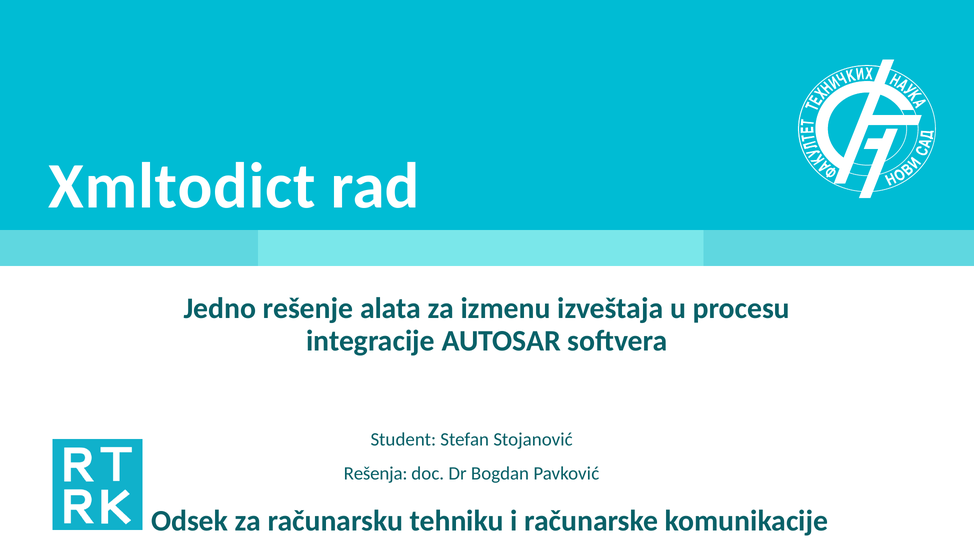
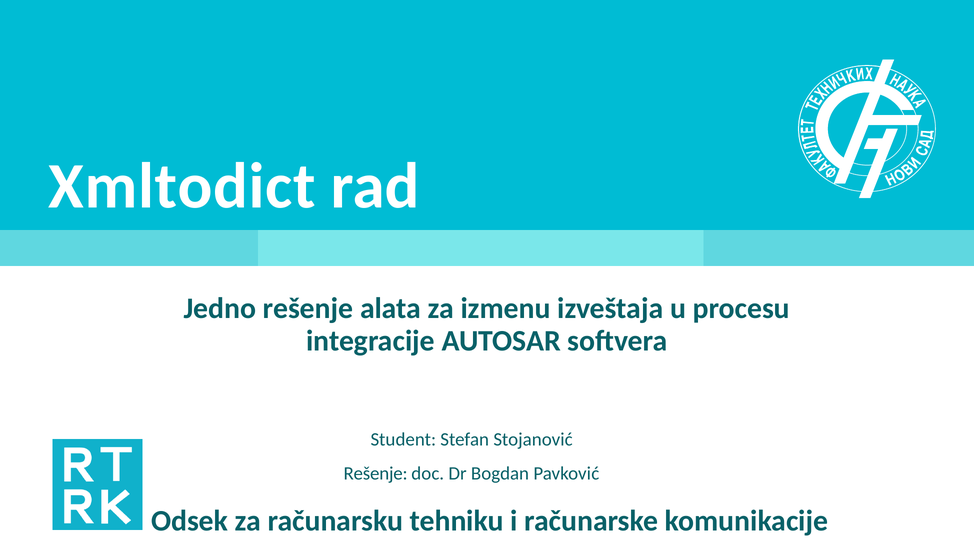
Rešenja at (376, 473): Rešenja -> Rešenje
